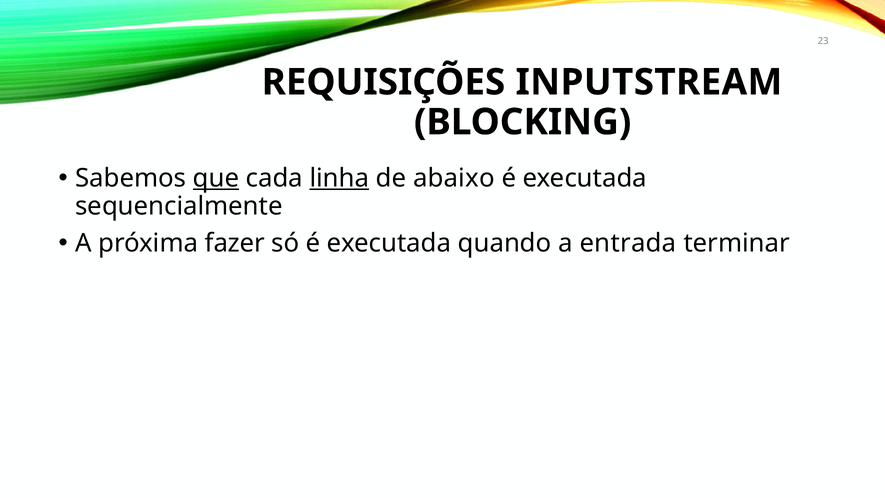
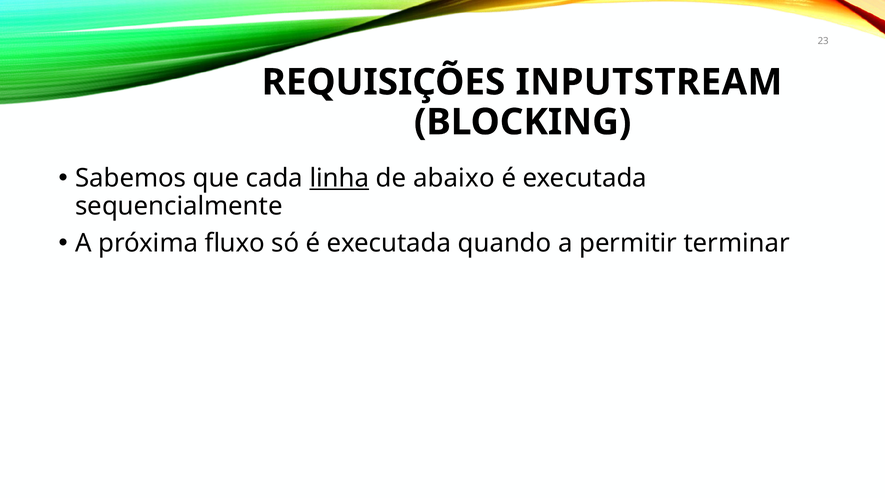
que underline: present -> none
fazer: fazer -> fluxo
entrada: entrada -> permitir
